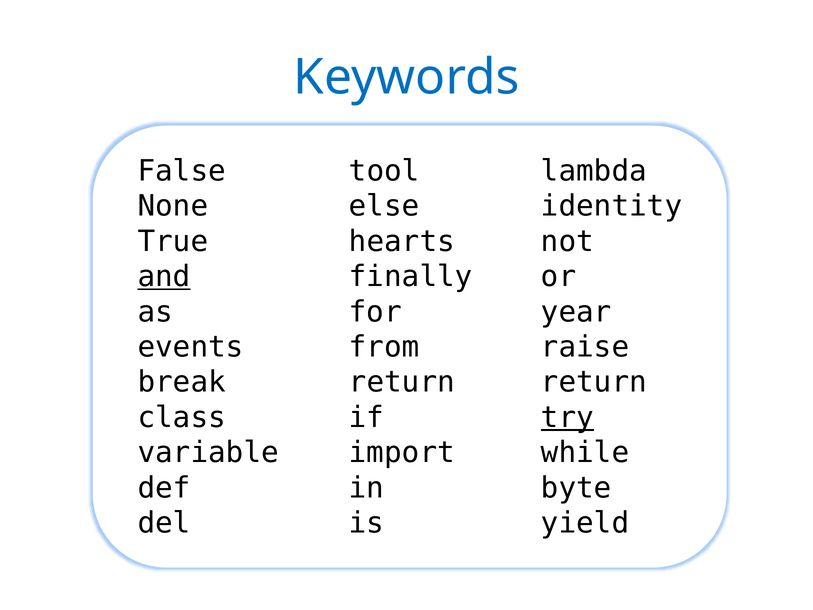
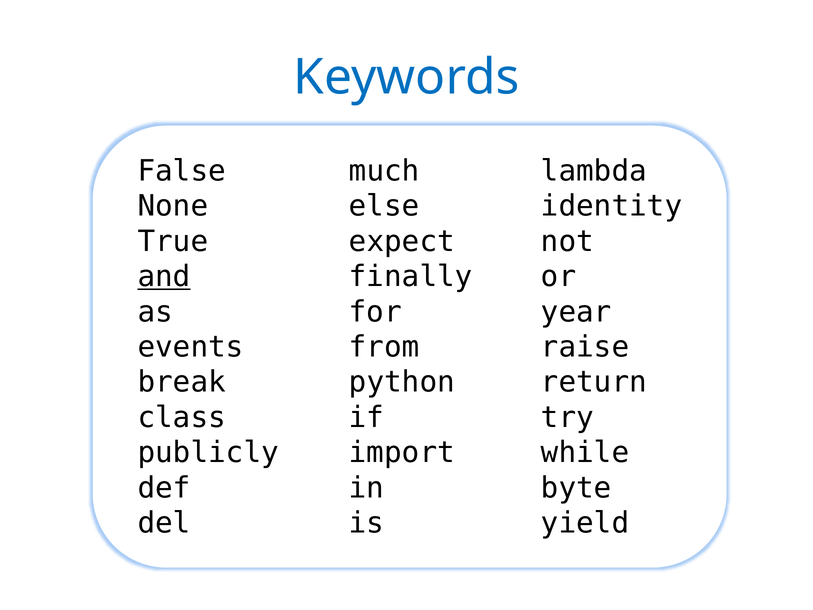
tool: tool -> much
hearts: hearts -> expect
return at (402, 382): return -> python
try underline: present -> none
variable: variable -> publicly
